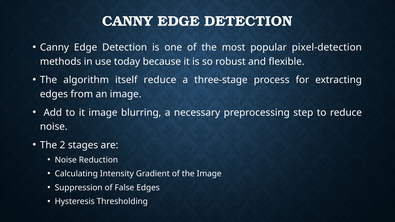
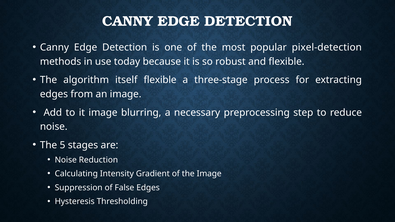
itself reduce: reduce -> flexible
2: 2 -> 5
